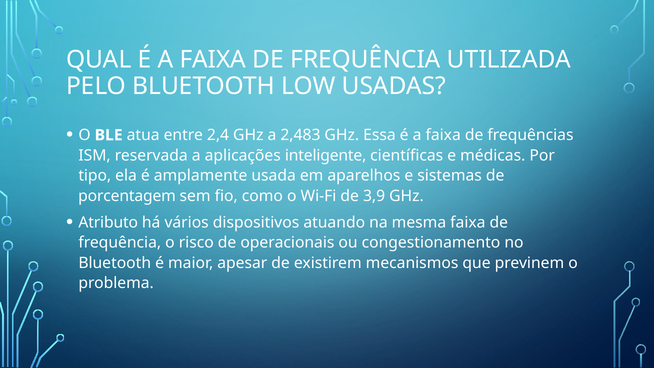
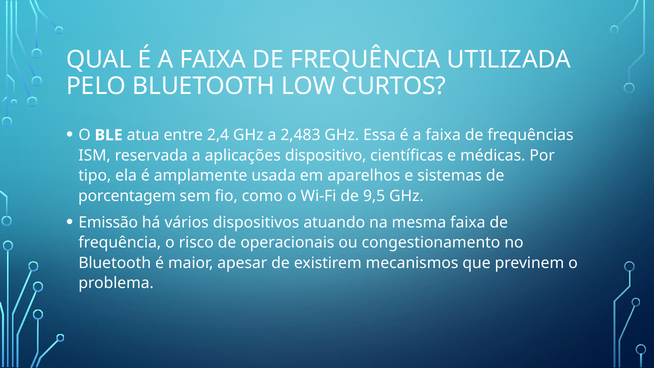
USADAS: USADAS -> CURTOS
inteligente: inteligente -> dispositivo
3,9: 3,9 -> 9,5
Atributo: Atributo -> Emissão
